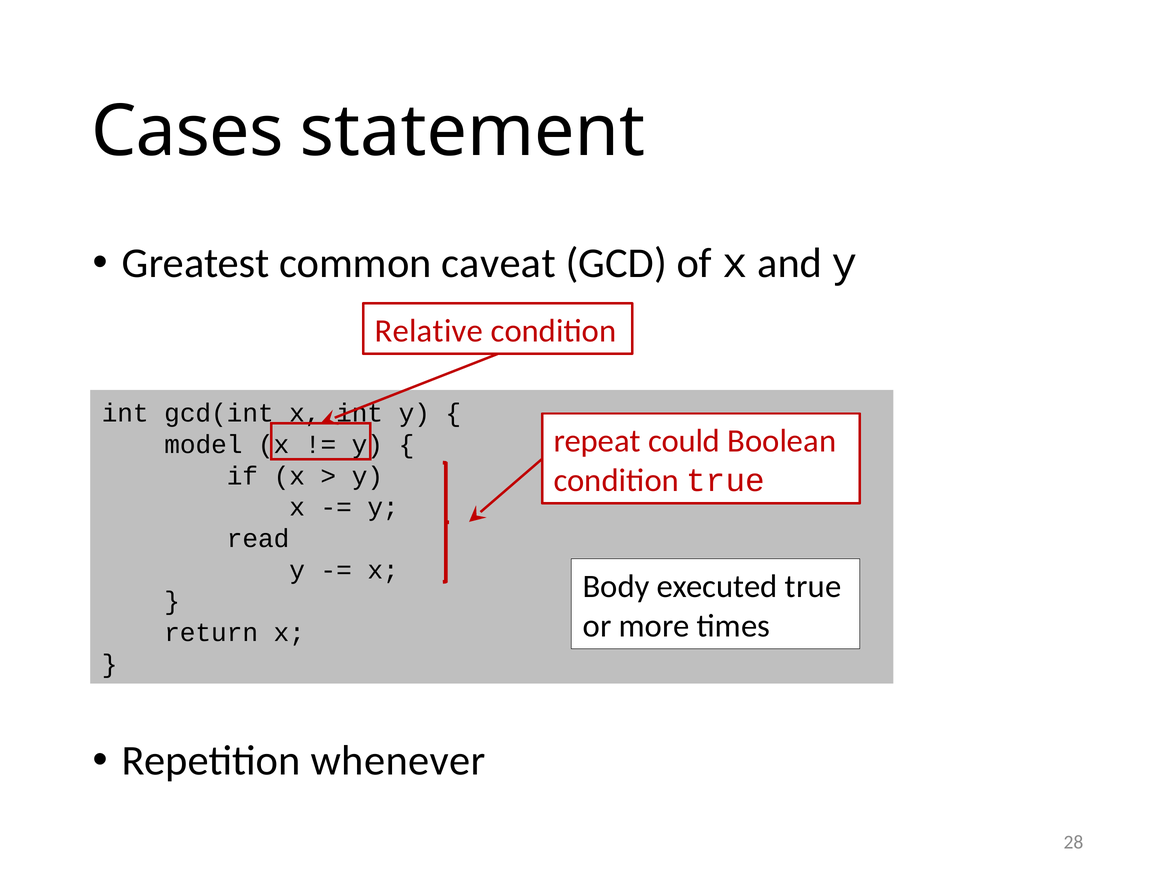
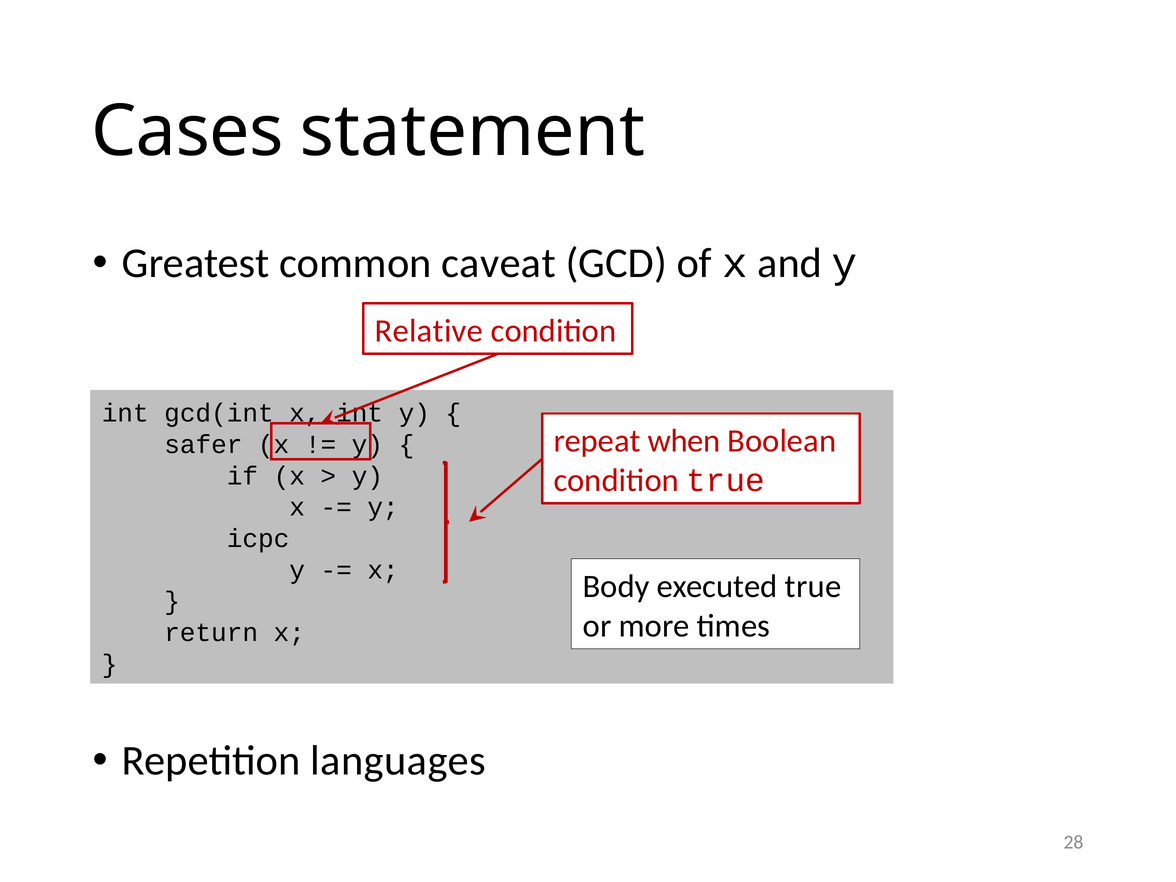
could: could -> when
model: model -> safer
read: read -> icpc
whenever: whenever -> languages
